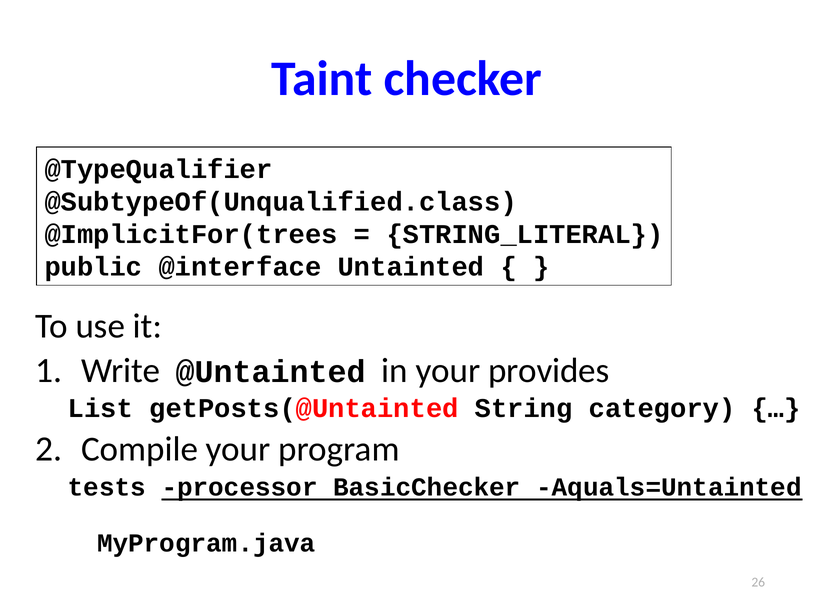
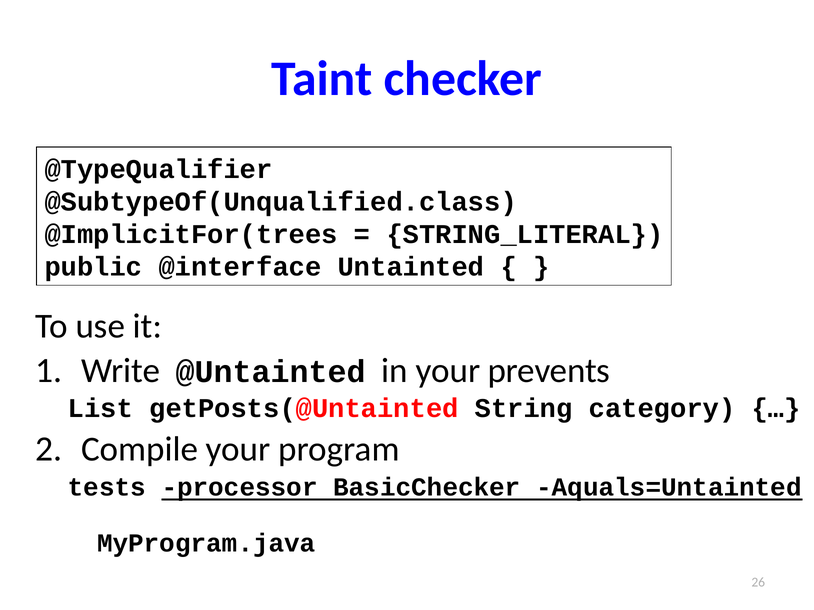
provides: provides -> prevents
